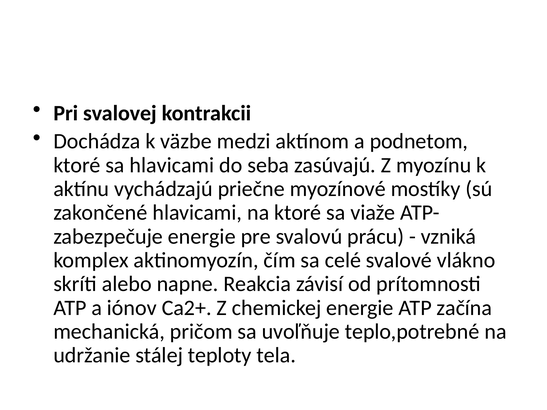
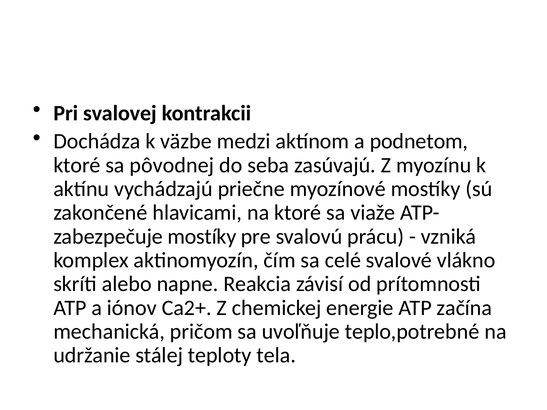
sa hlavicami: hlavicami -> pôvodnej
energie at (202, 237): energie -> mostíky
